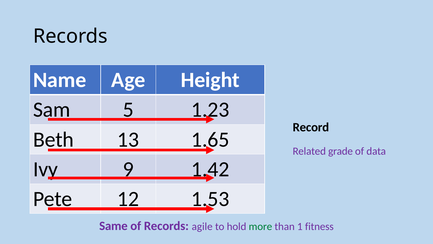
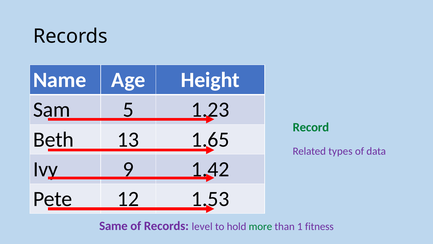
Record colour: black -> green
grade: grade -> types
agile: agile -> level
